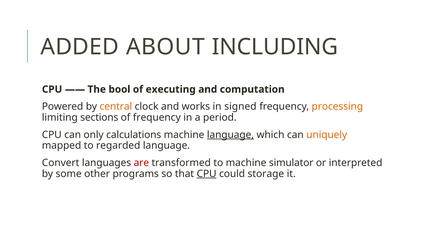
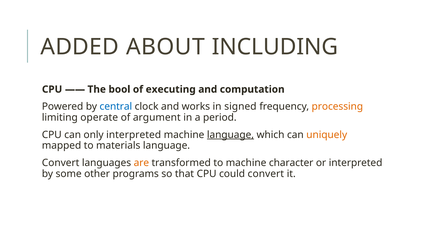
central colour: orange -> blue
sections: sections -> operate
of frequency: frequency -> argument
only calculations: calculations -> interpreted
regarded: regarded -> materials
are colour: red -> orange
simulator: simulator -> character
CPU at (207, 174) underline: present -> none
could storage: storage -> convert
